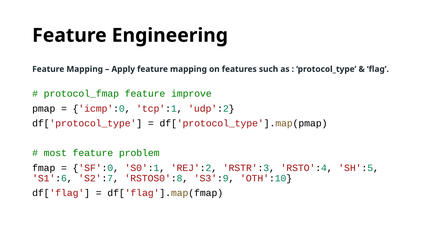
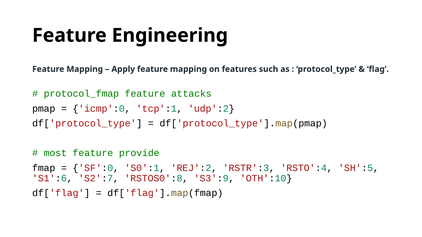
improve: improve -> attacks
problem: problem -> provide
